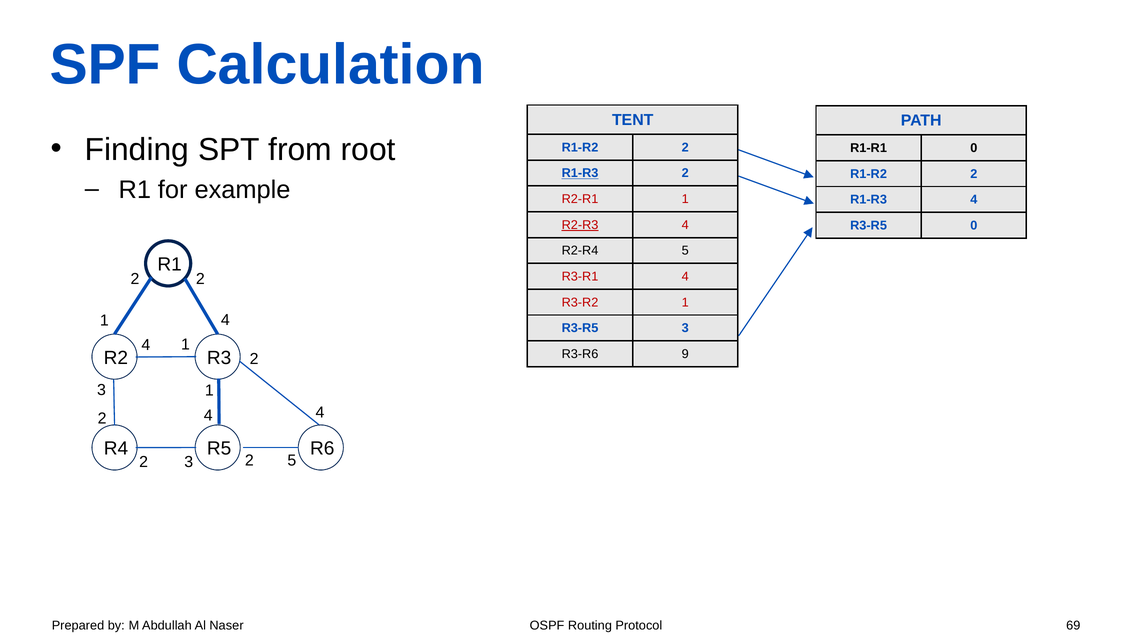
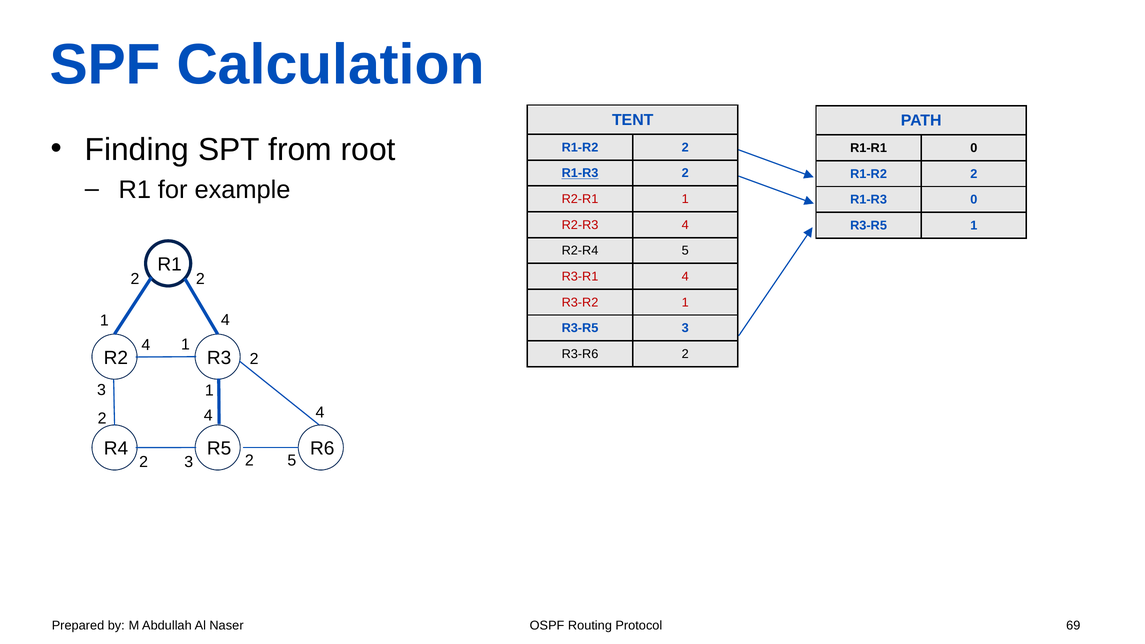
R1-R3 4: 4 -> 0
R2-R3 underline: present -> none
R3-R5 0: 0 -> 1
R3-R6 9: 9 -> 2
